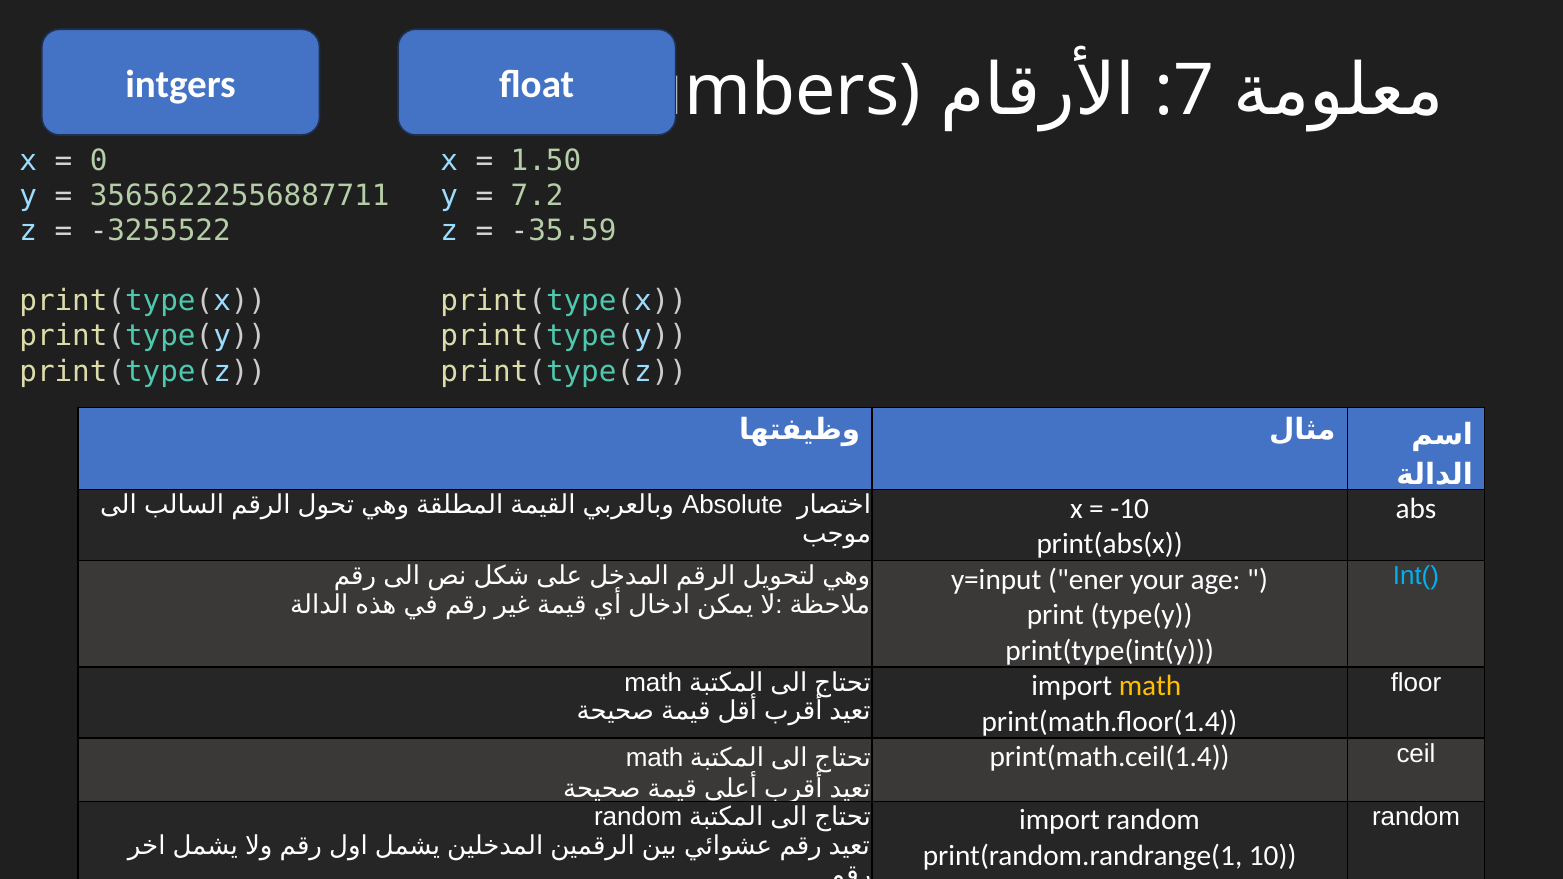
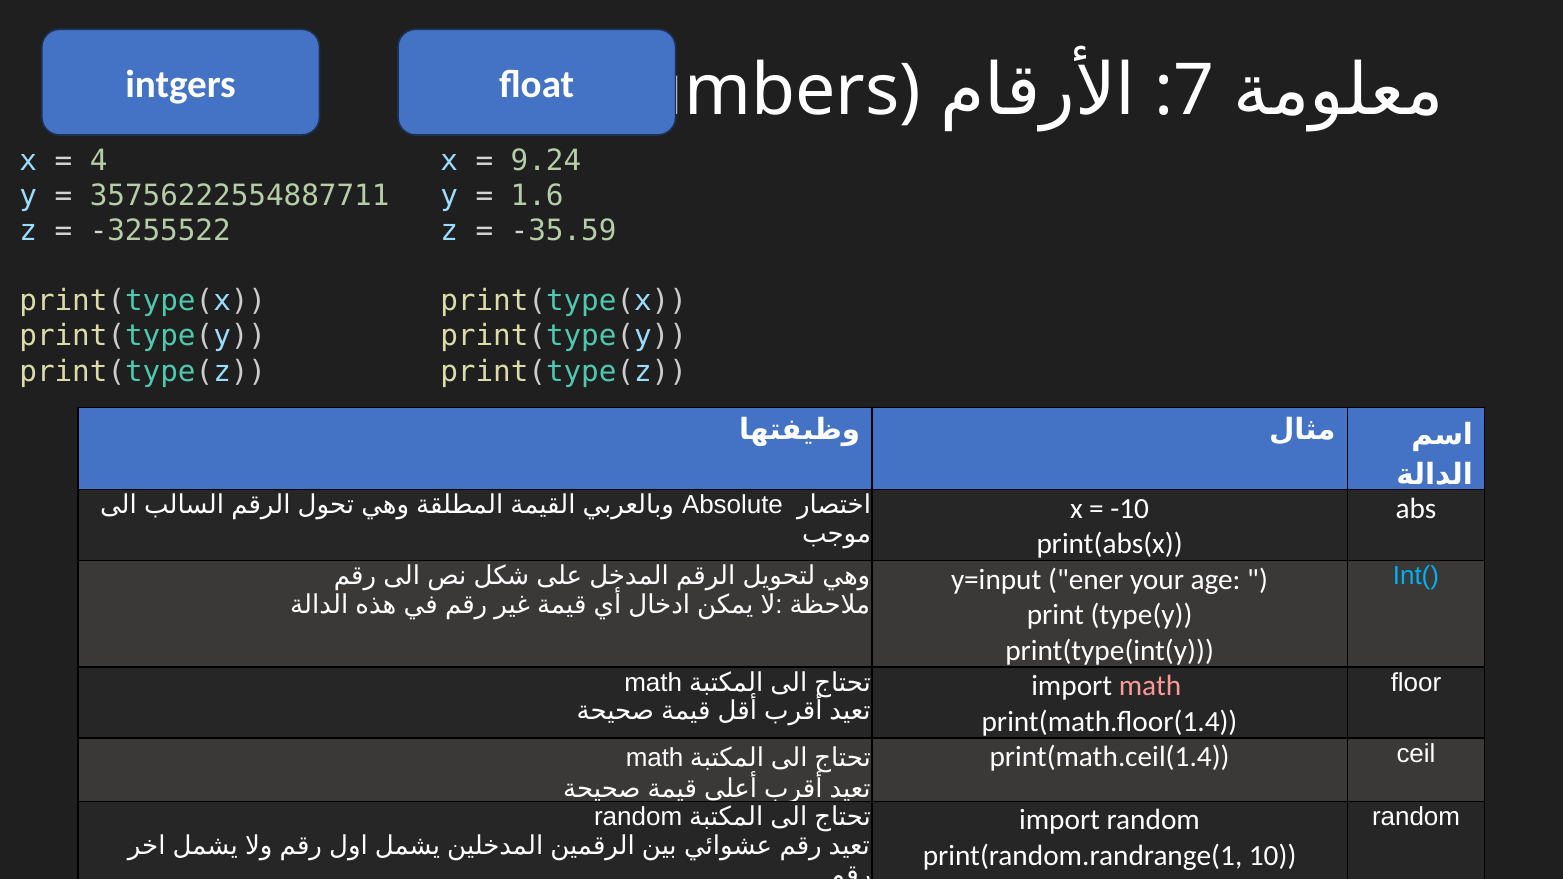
0: 0 -> 4
1.50: 1.50 -> 9.24
35656222556887711: 35656222556887711 -> 35756222554887711
7.2: 7.2 -> 1.6
math at (1150, 686) colour: yellow -> pink
